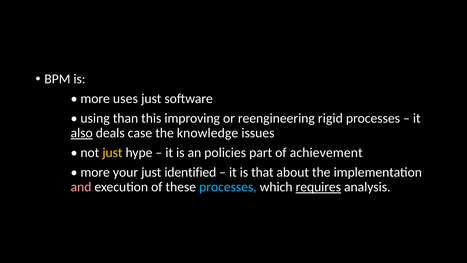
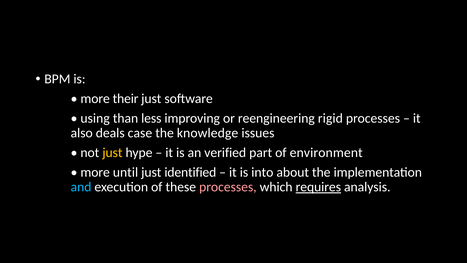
uses: uses -> their
this: this -> less
also underline: present -> none
policies: policies -> verified
achievement: achievement -> environment
your: your -> until
that: that -> into
and colour: pink -> light blue
processes at (228, 187) colour: light blue -> pink
